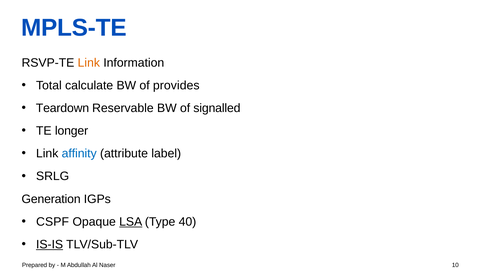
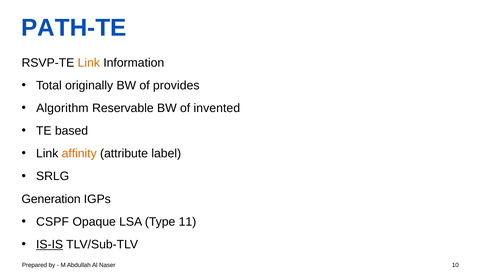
MPLS-TE: MPLS-TE -> PATH-TE
calculate: calculate -> originally
Teardown: Teardown -> Algorithm
signalled: signalled -> invented
longer: longer -> based
affinity colour: blue -> orange
LSA underline: present -> none
40: 40 -> 11
